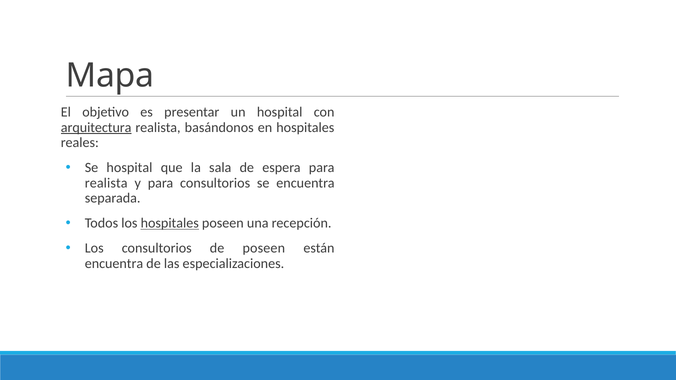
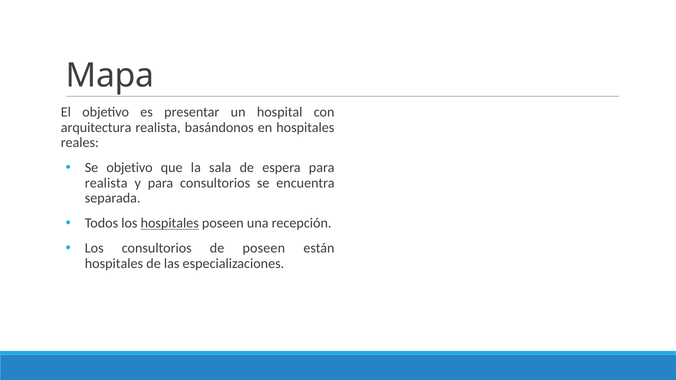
arquitectura underline: present -> none
Se hospital: hospital -> objetivo
encuentra at (114, 264): encuentra -> hospitales
